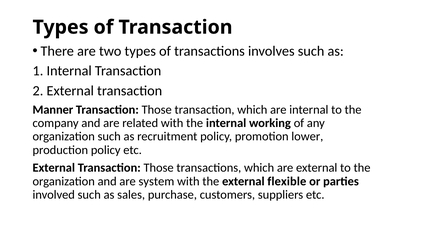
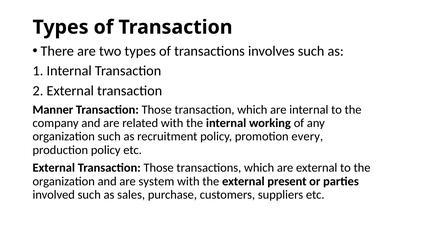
lower: lower -> every
flexible: flexible -> present
